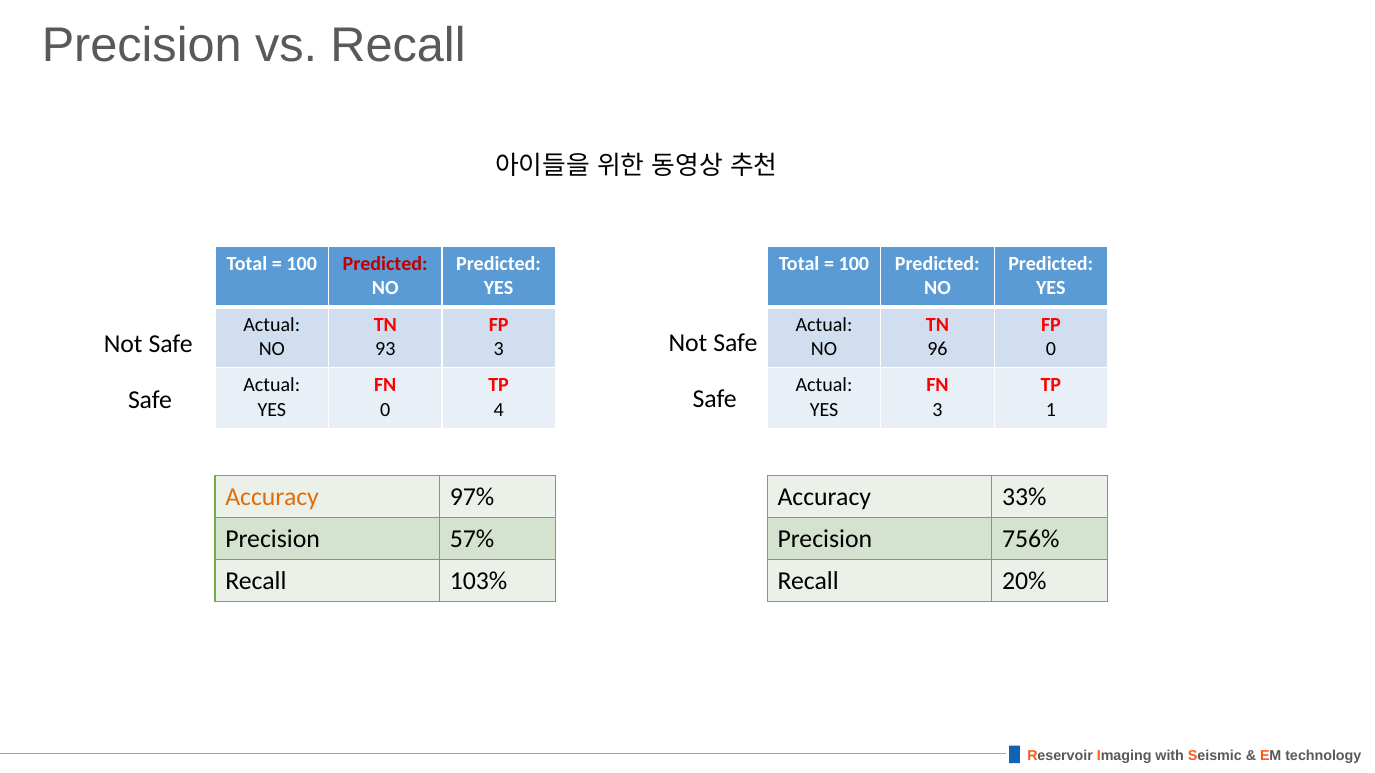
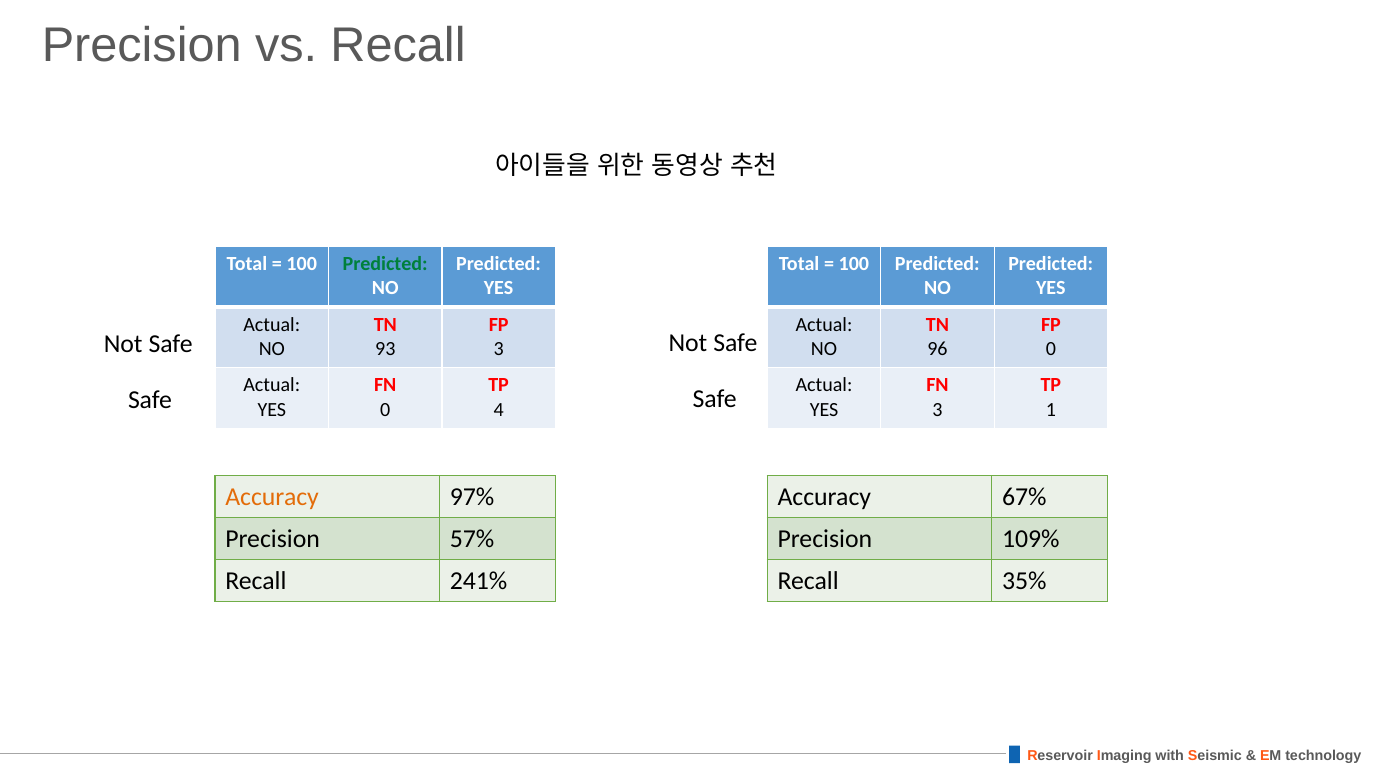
Predicted at (385, 264) colour: red -> green
33%: 33% -> 67%
756%: 756% -> 109%
103%: 103% -> 241%
20%: 20% -> 35%
